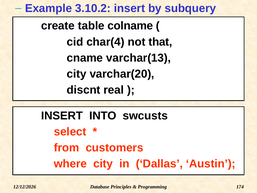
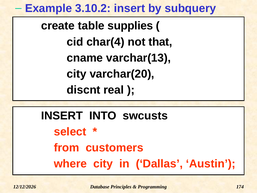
colname: colname -> supplies
